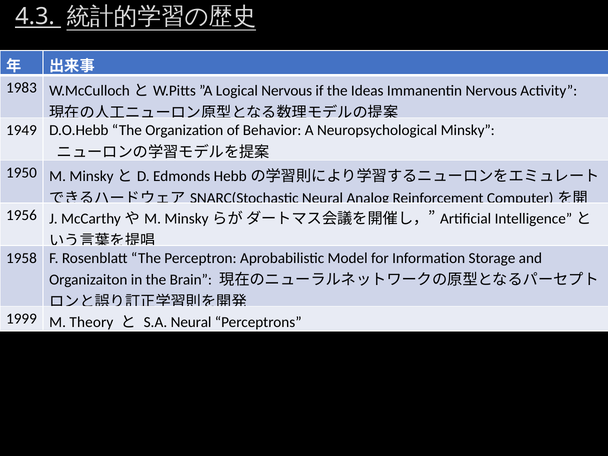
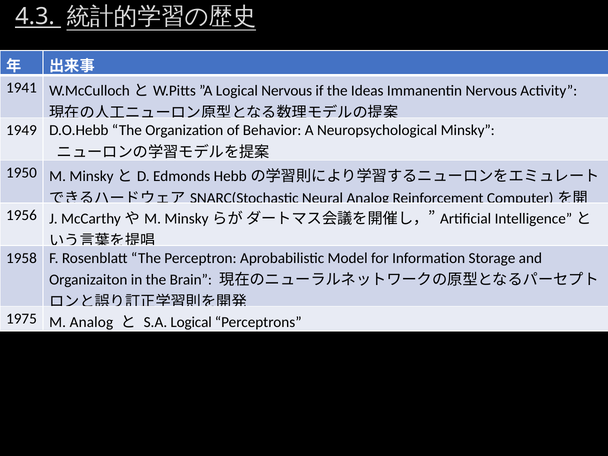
1983: 1983 -> 1941
1999: 1999 -> 1975
M Theory: Theory -> Analog
S.A Neural: Neural -> Logical
